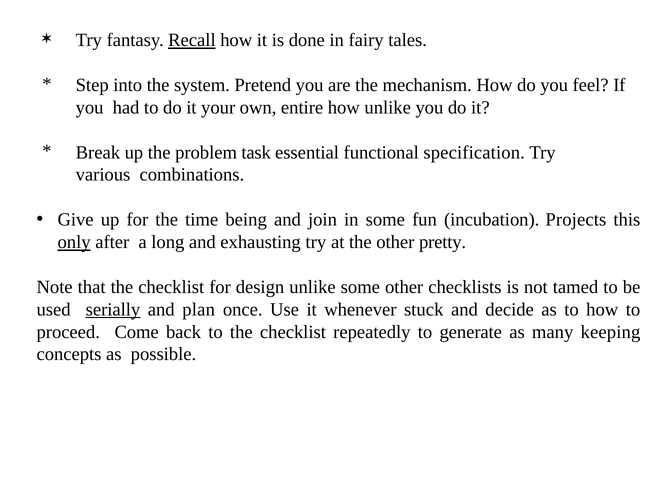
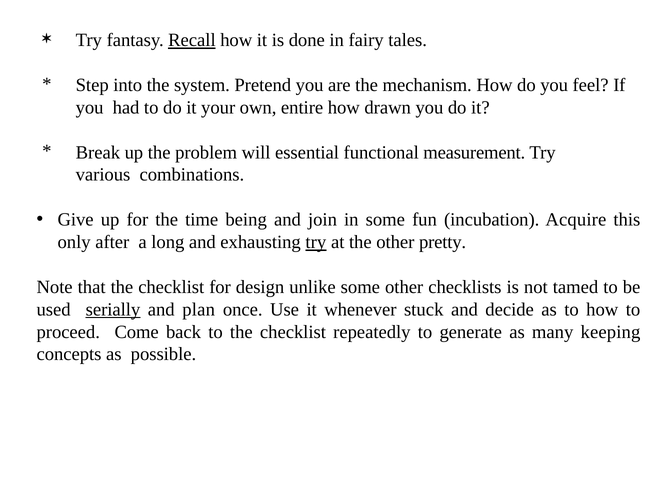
how unlike: unlike -> drawn
task: task -> will
specification: specification -> measurement
Projects: Projects -> Acquire
only underline: present -> none
try at (316, 242) underline: none -> present
